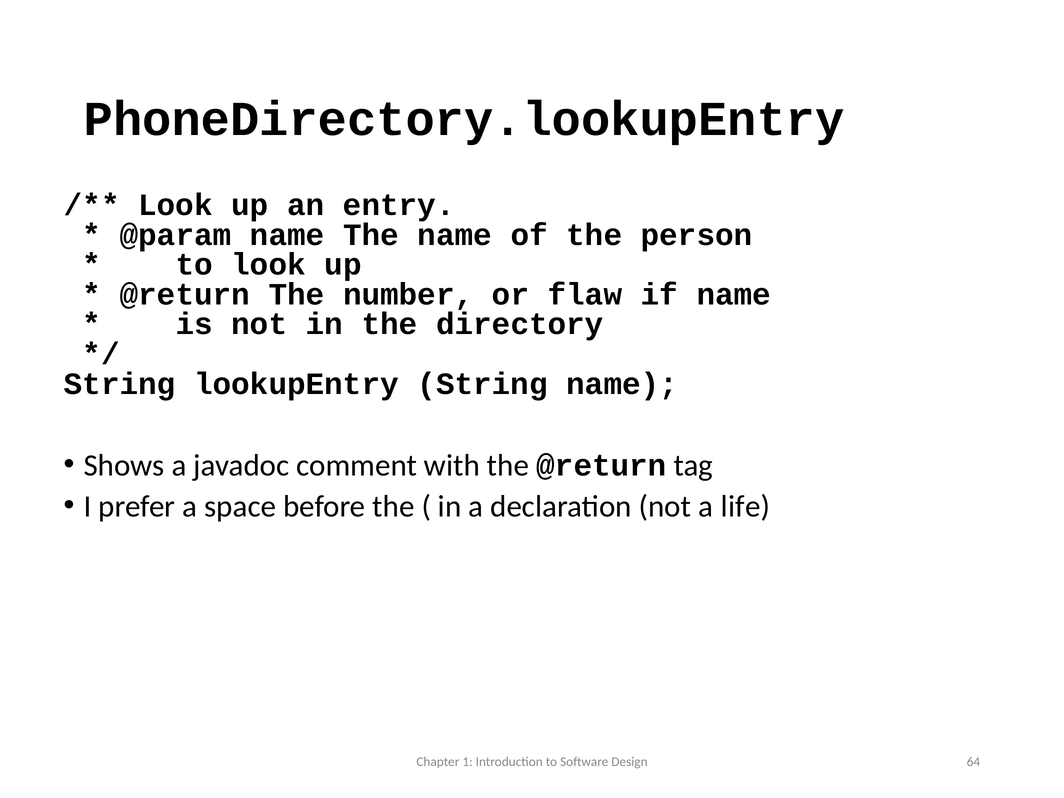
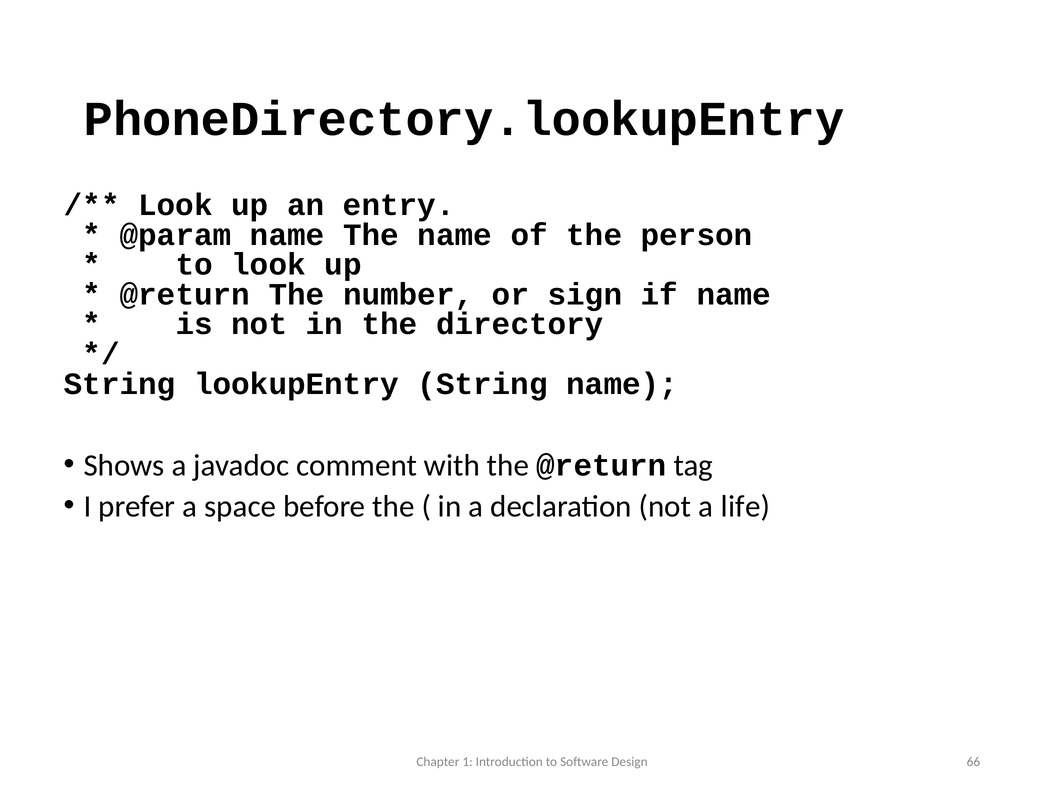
flaw: flaw -> sign
64: 64 -> 66
